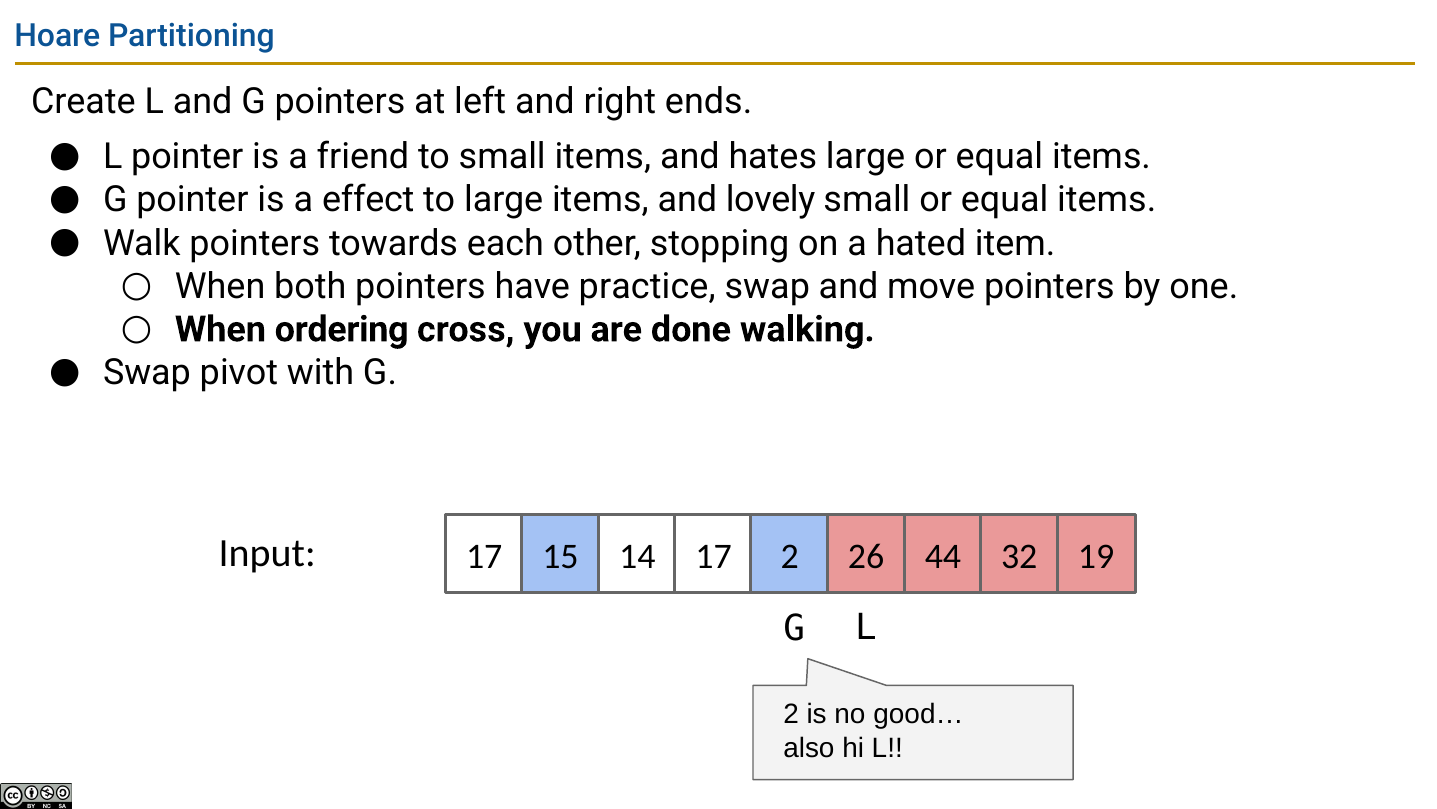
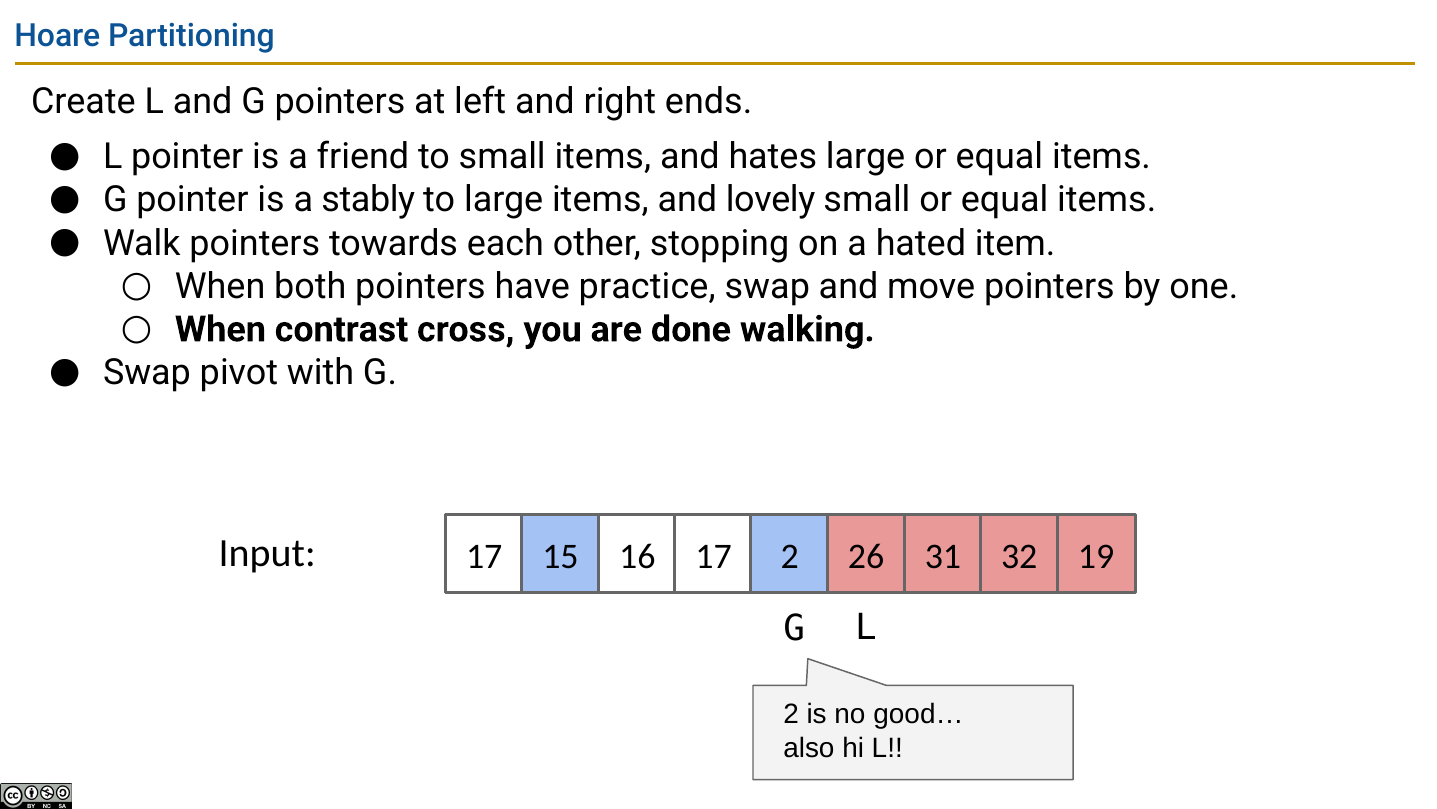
effect: effect -> stably
ordering: ordering -> contrast
14: 14 -> 16
44: 44 -> 31
